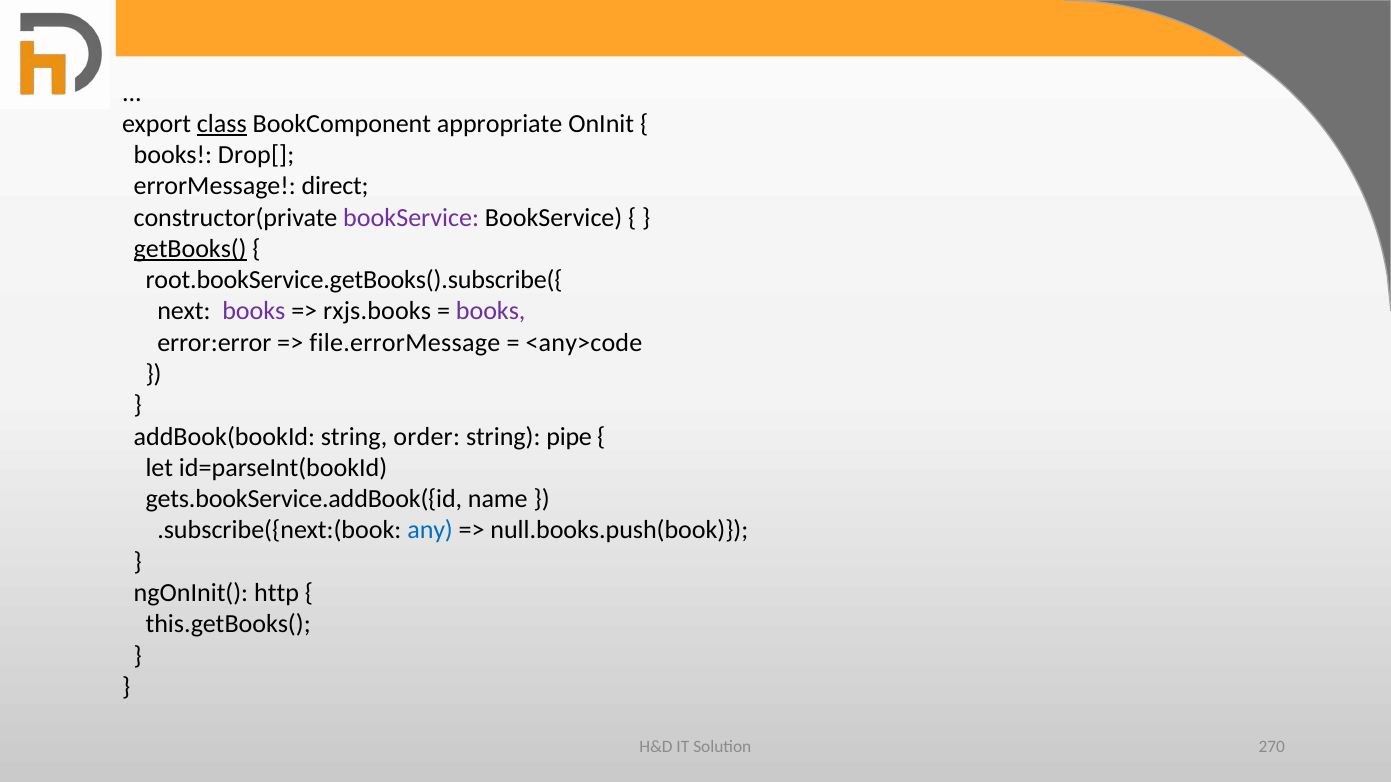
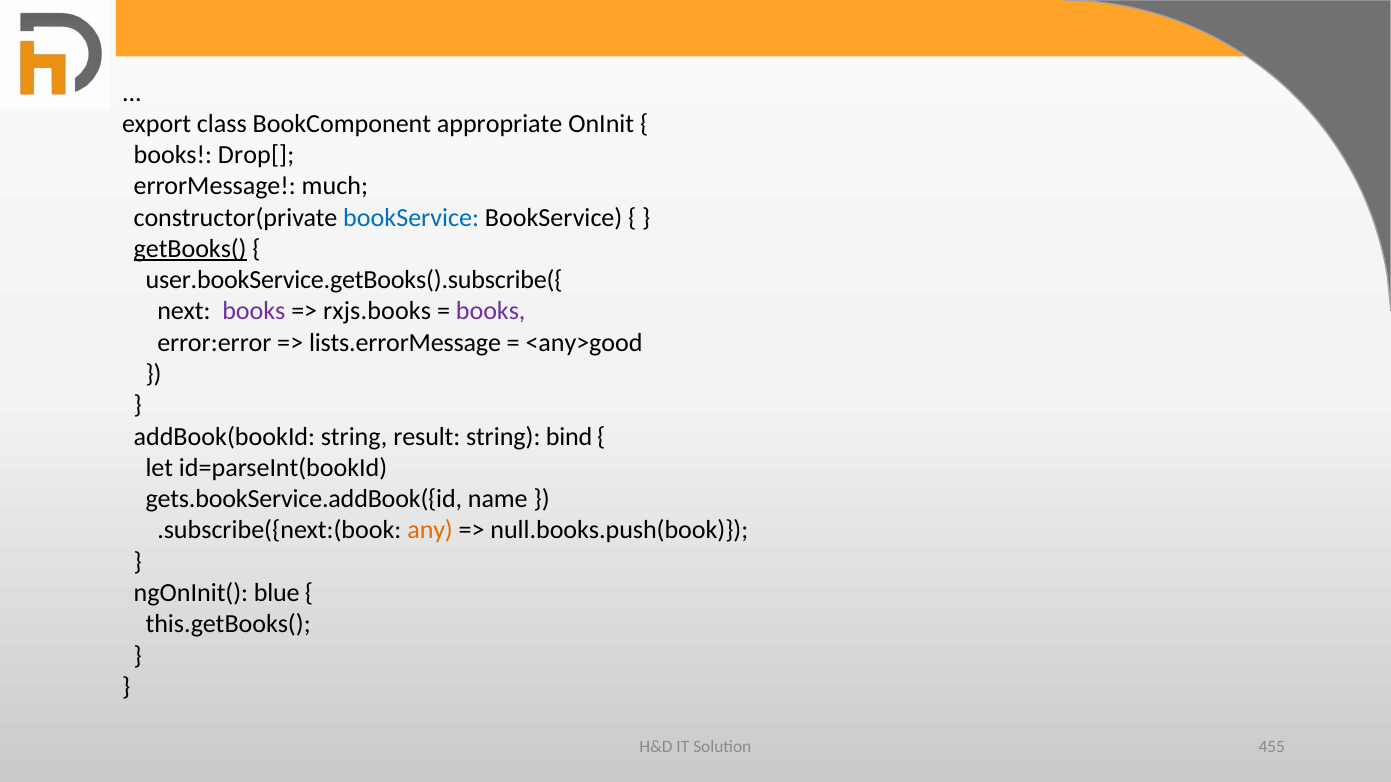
class underline: present -> none
direct: direct -> much
bookService at (411, 218) colour: purple -> blue
root.bookService.getBooks().subscribe({: root.bookService.getBooks().subscribe({ -> user.bookService.getBooks().subscribe({
file.errorMessage: file.errorMessage -> lists.errorMessage
<any>code: <any>code -> <any>good
order: order -> result
pipe: pipe -> bind
any colour: blue -> orange
http: http -> blue
270: 270 -> 455
